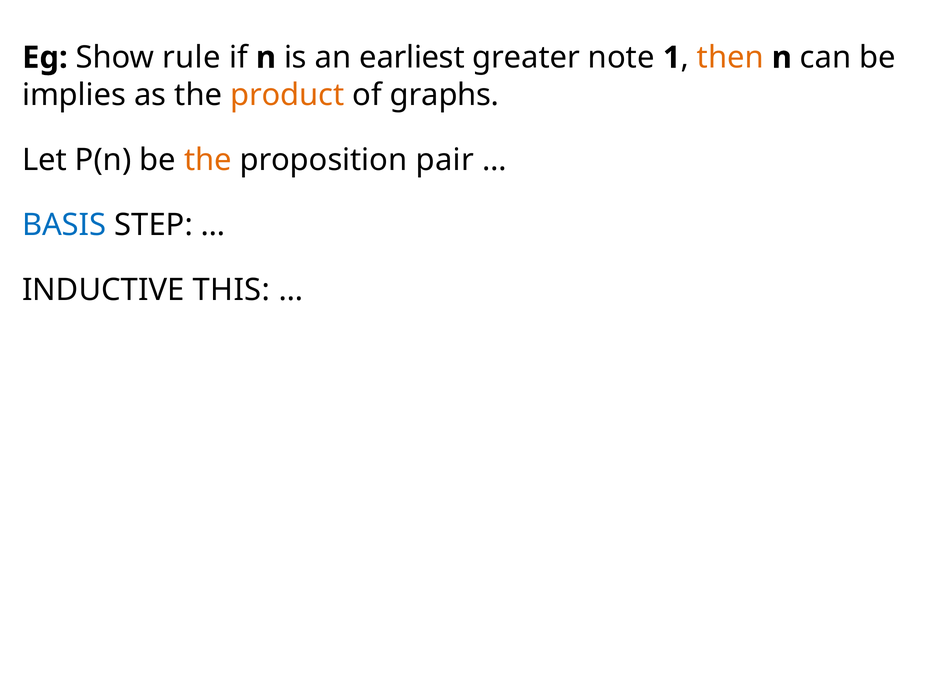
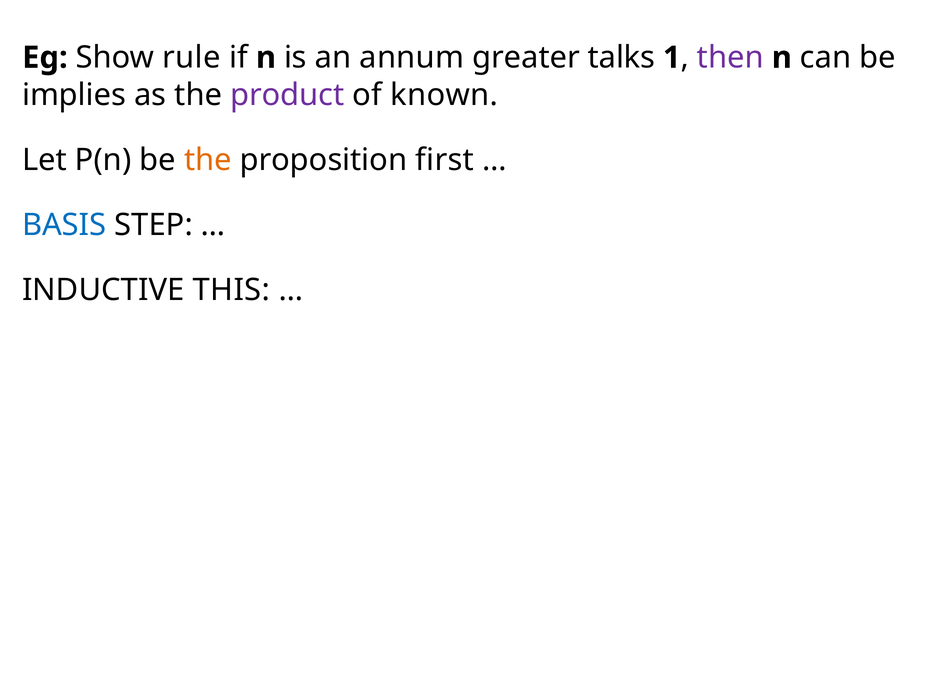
earliest: earliest -> annum
note: note -> talks
then colour: orange -> purple
product colour: orange -> purple
graphs: graphs -> known
pair: pair -> first
